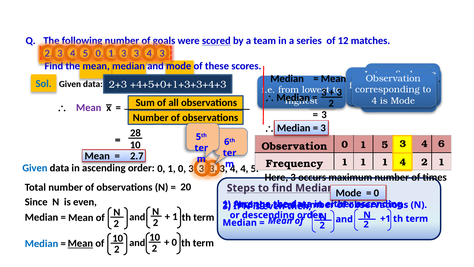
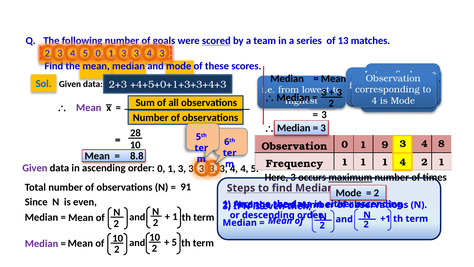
12: 12 -> 13
1 5: 5 -> 9
6: 6 -> 8
2.7: 2.7 -> 8.8
Given at (35, 168) colour: blue -> purple
0 at (182, 168): 0 -> 3
maximum at (350, 177) underline: none -> present
20: 20 -> 91
0 at (376, 193): 0 -> 2
0 at (174, 242): 0 -> 5
Mean at (80, 243) underline: present -> none
Median at (42, 243) colour: blue -> purple
